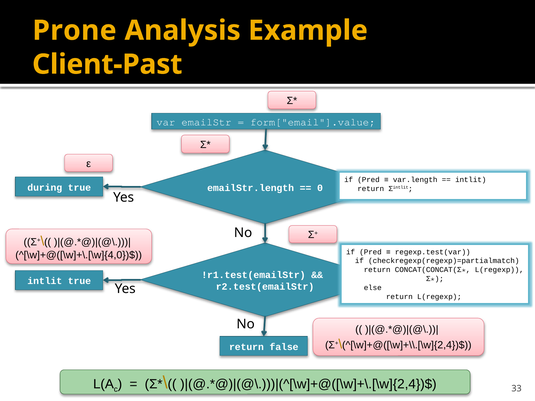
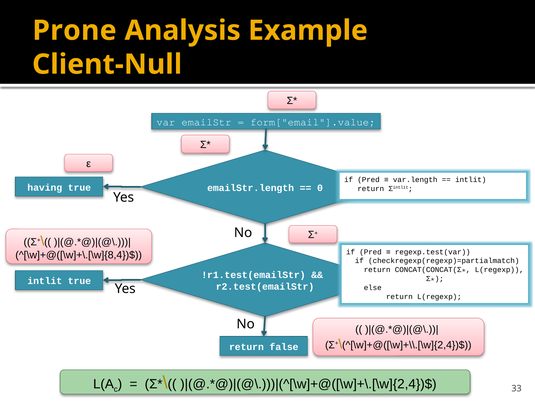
Client-Past: Client-Past -> Client-Null
during: during -> having
^[\w]+@([\w]+\.[\w]{4,0})$: ^[\w]+@([\w]+\.[\w]{4,0})$ -> ^[\w]+@([\w]+\.[\w]{8,4})$
